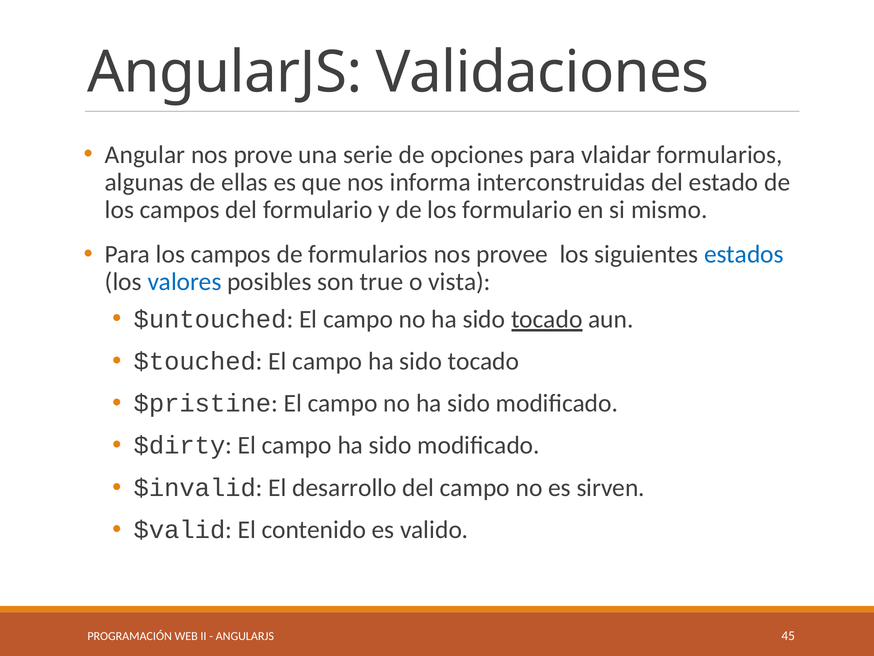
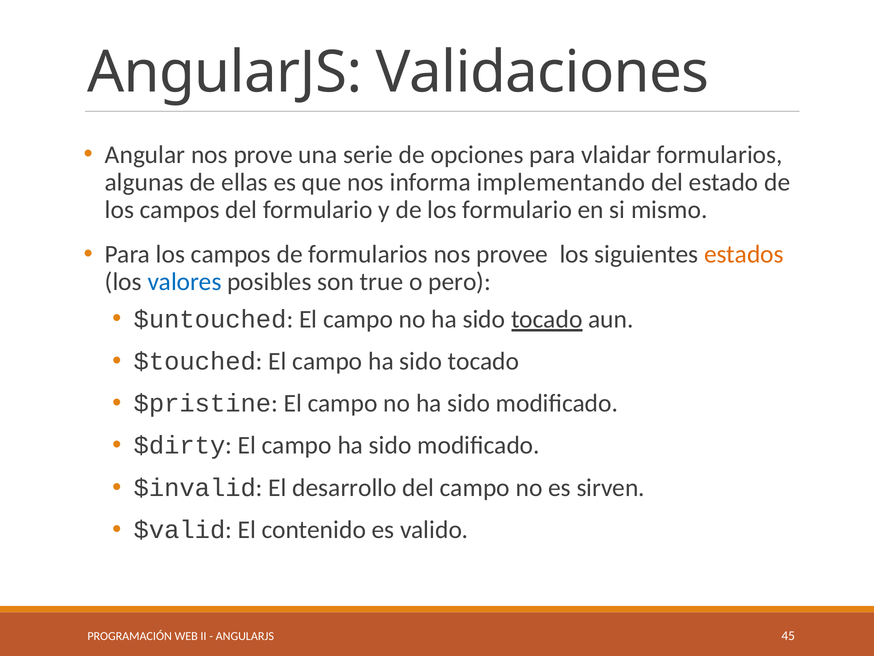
interconstruidas: interconstruidas -> implementando
estados colour: blue -> orange
vista: vista -> pero
